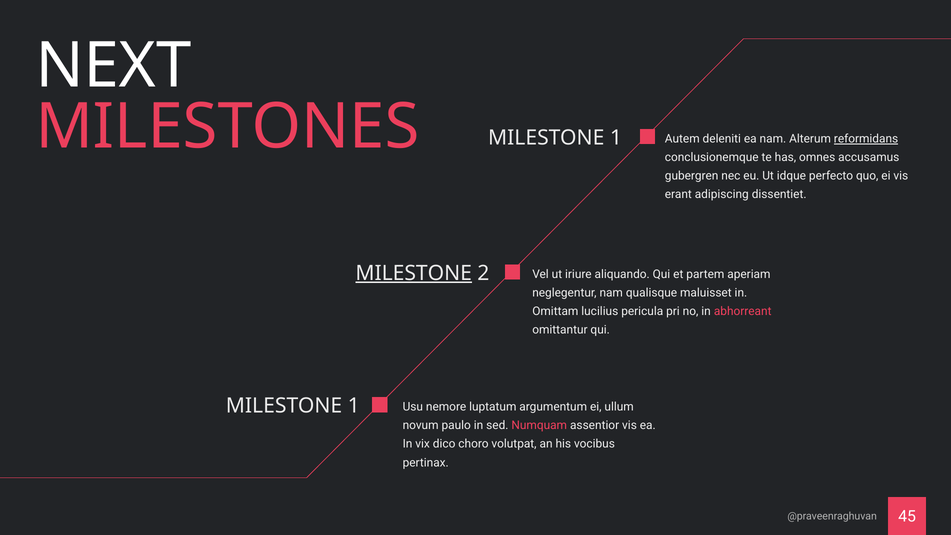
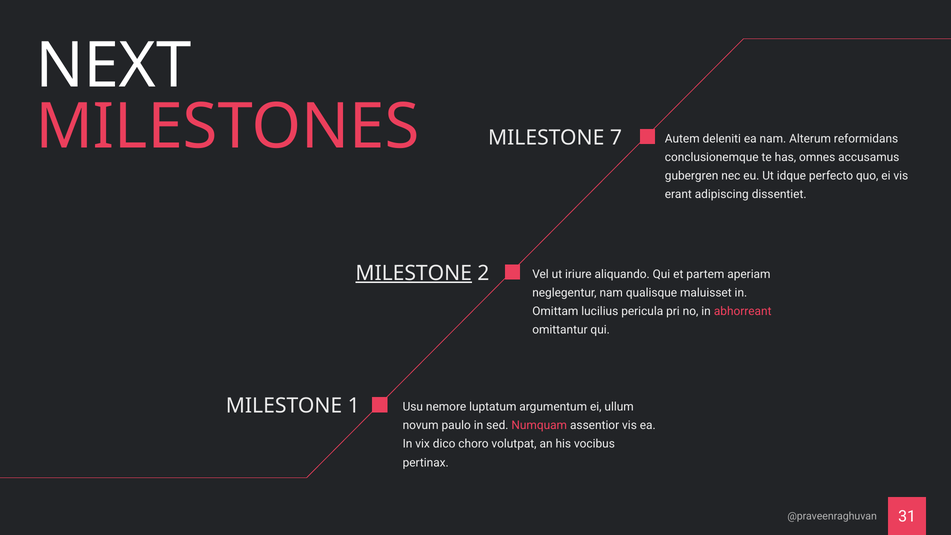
1 at (616, 138): 1 -> 7
reformidans underline: present -> none
45: 45 -> 31
